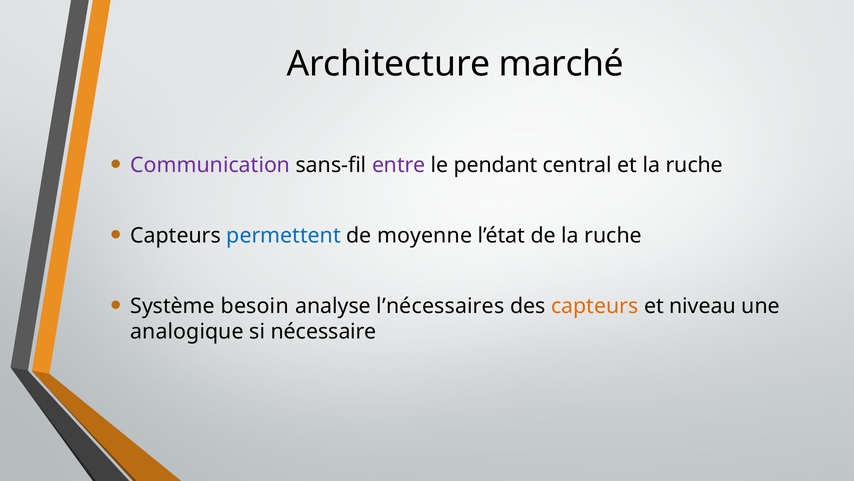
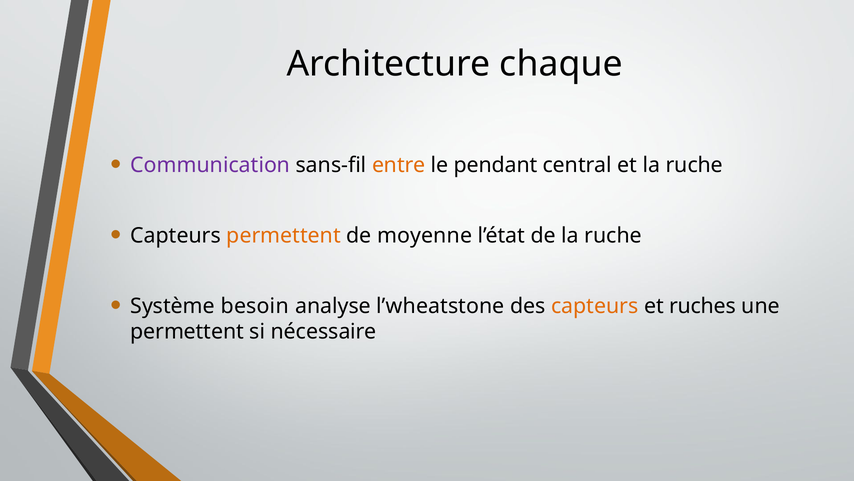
marché: marché -> chaque
entre colour: purple -> orange
permettent at (284, 235) colour: blue -> orange
l’nécessaires: l’nécessaires -> l’wheatstone
niveau: niveau -> ruches
analogique at (187, 331): analogique -> permettent
